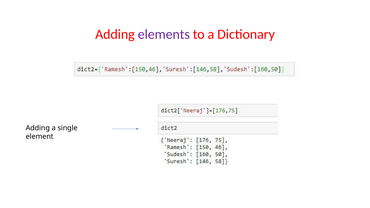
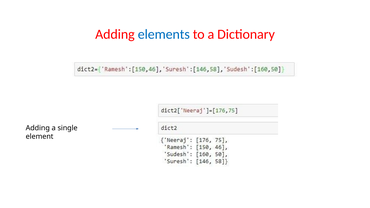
elements colour: purple -> blue
